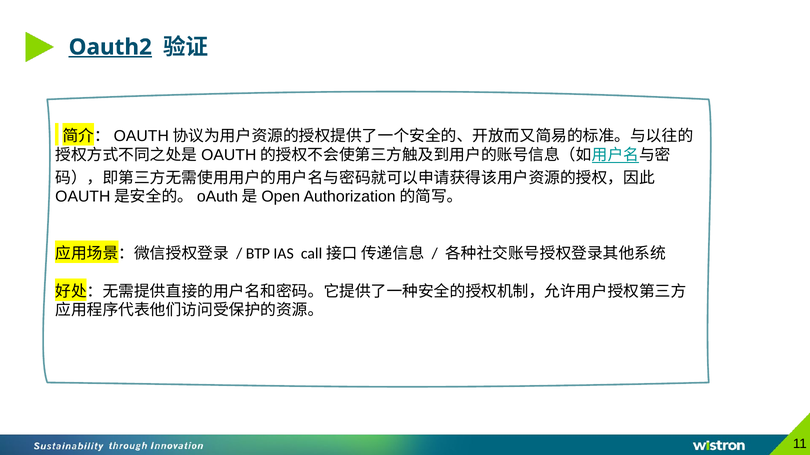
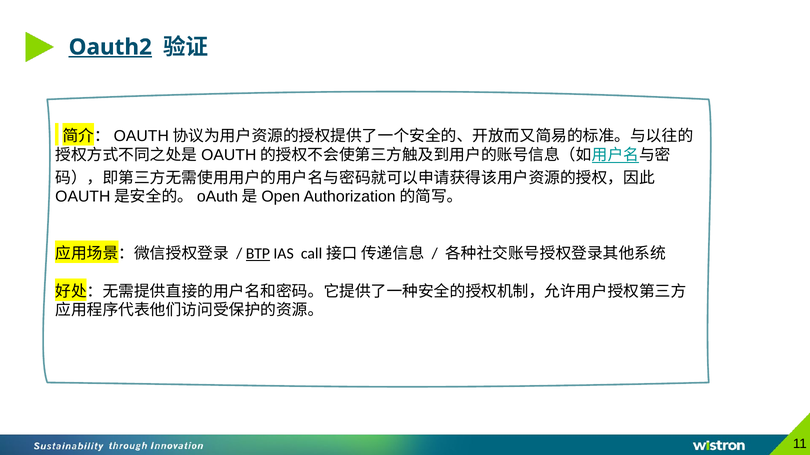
BTP underline: none -> present
